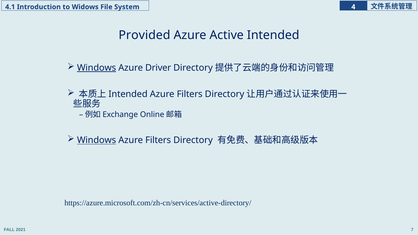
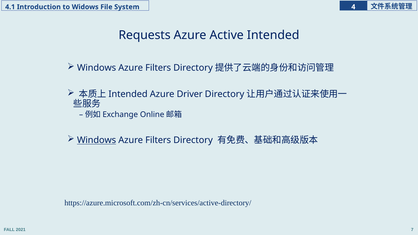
Provided: Provided -> Requests
Windows at (97, 68) underline: present -> none
Driver at (158, 68): Driver -> Filters
Filters at (190, 94): Filters -> Driver
